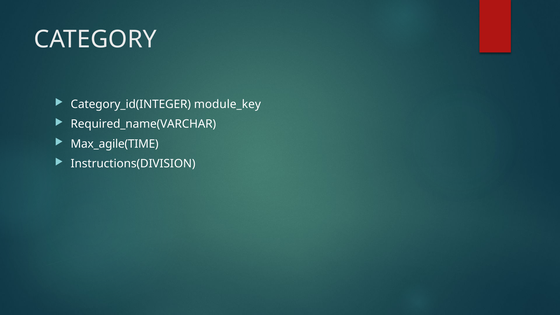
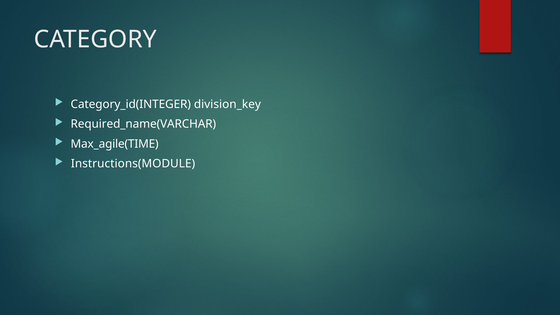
module_key: module_key -> division_key
Instructions(DIVISION: Instructions(DIVISION -> Instructions(MODULE
